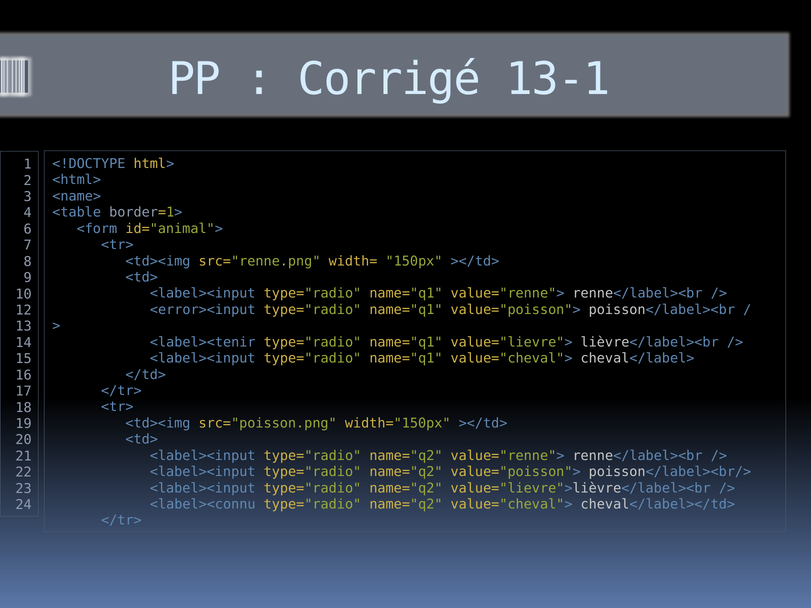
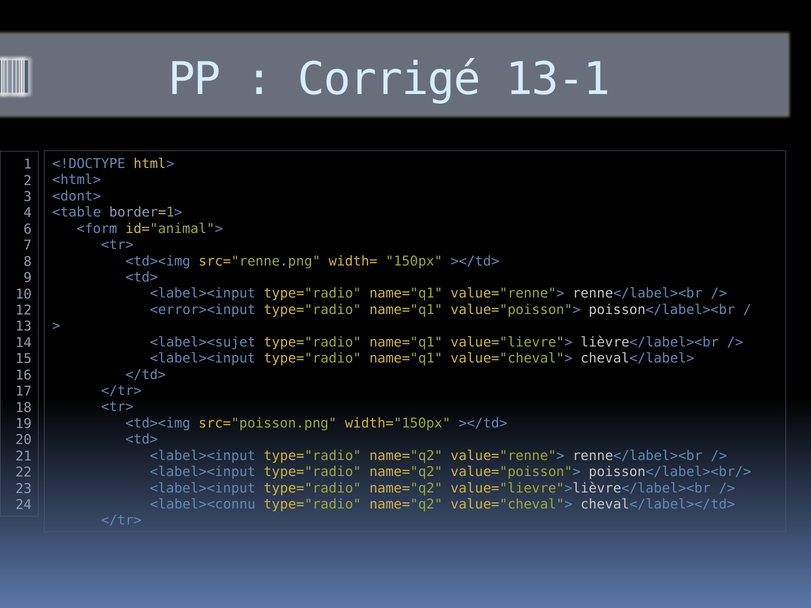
<name>: <name> -> <dont>
<label><tenir: <label><tenir -> <label><sujet
